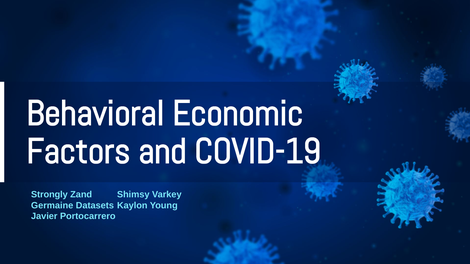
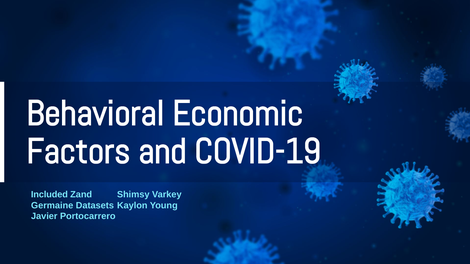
Strongly: Strongly -> Included
